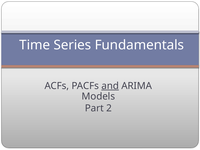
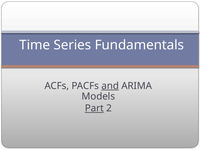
Part underline: none -> present
